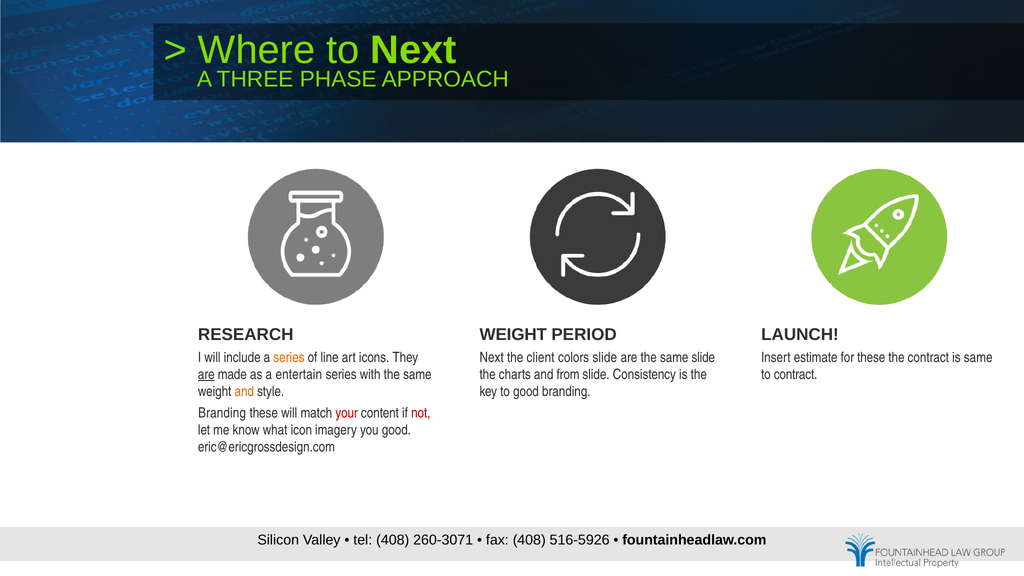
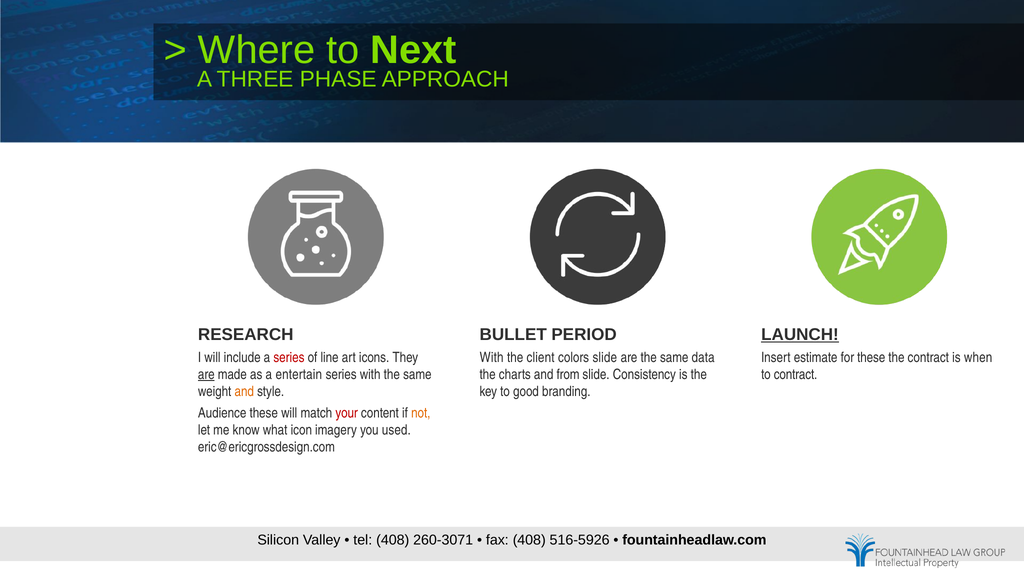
WEIGHT at (513, 335): WEIGHT -> BULLET
LAUNCH underline: none -> present
series at (289, 357) colour: orange -> red
Next at (492, 357): Next -> With
same slide: slide -> data
is same: same -> when
Branding at (222, 413): Branding -> Audience
not colour: red -> orange
you good: good -> used
